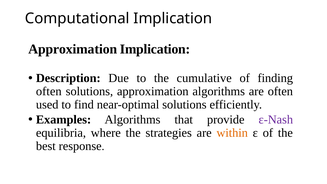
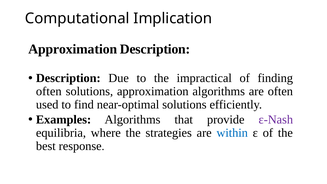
Approximation Implication: Implication -> Description
cumulative: cumulative -> impractical
within colour: orange -> blue
